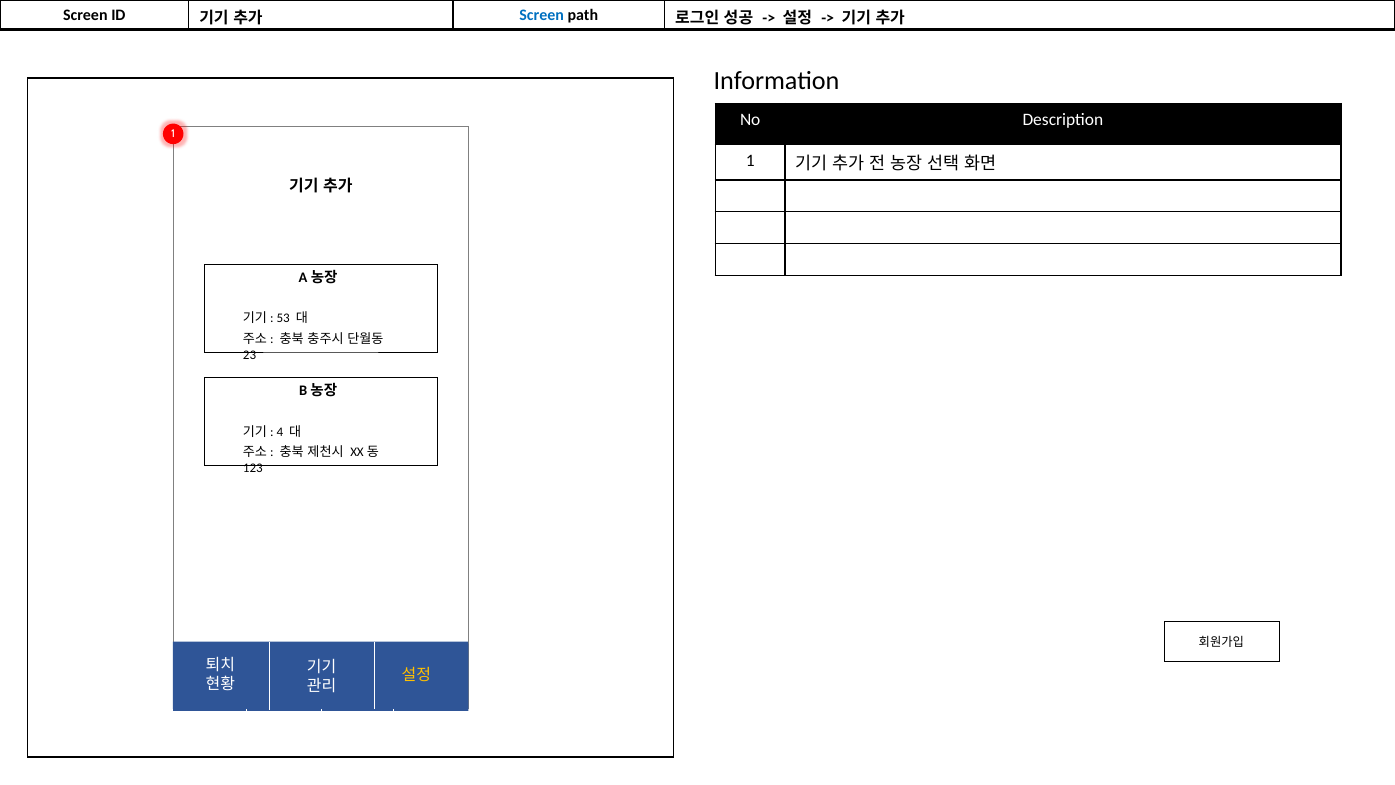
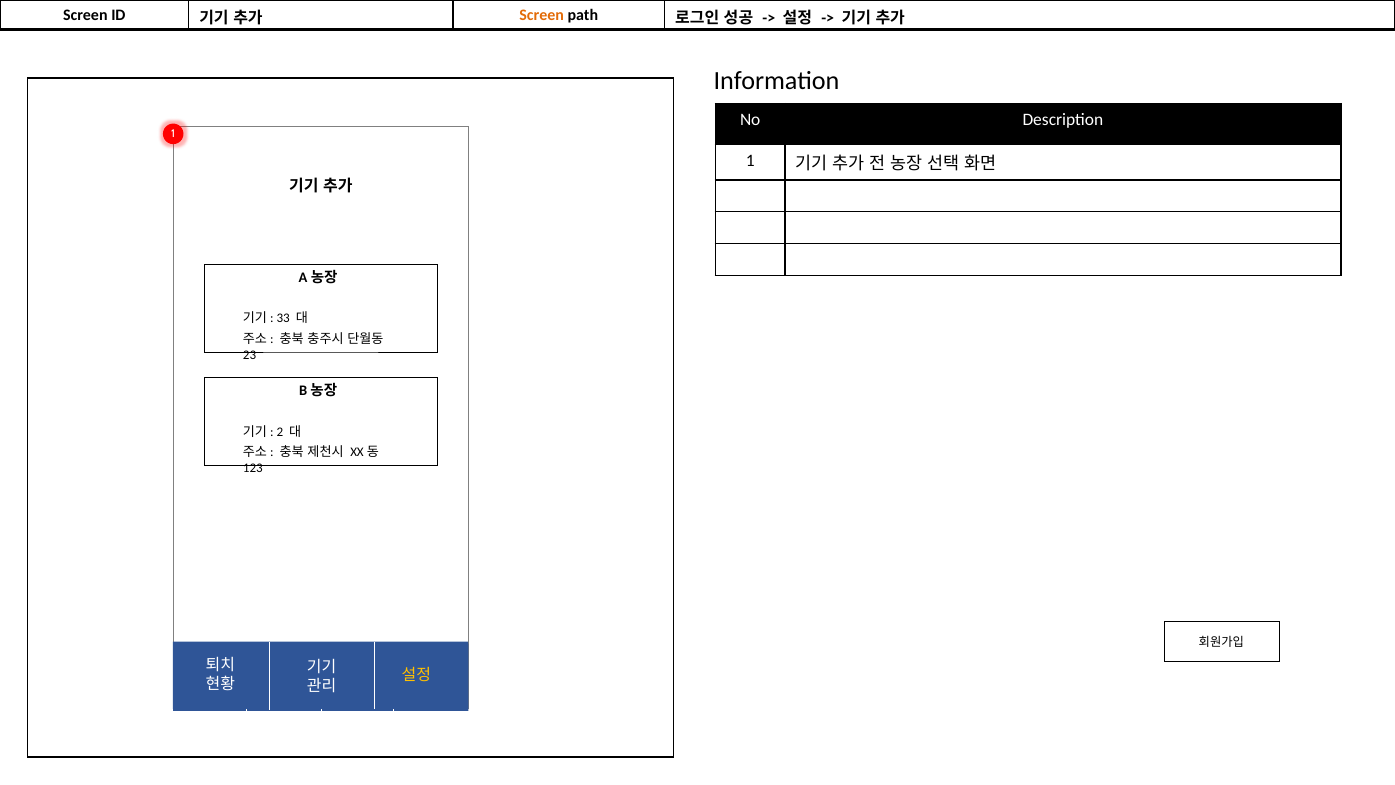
Screen at (542, 15) colour: blue -> orange
53: 53 -> 33
4: 4 -> 2
